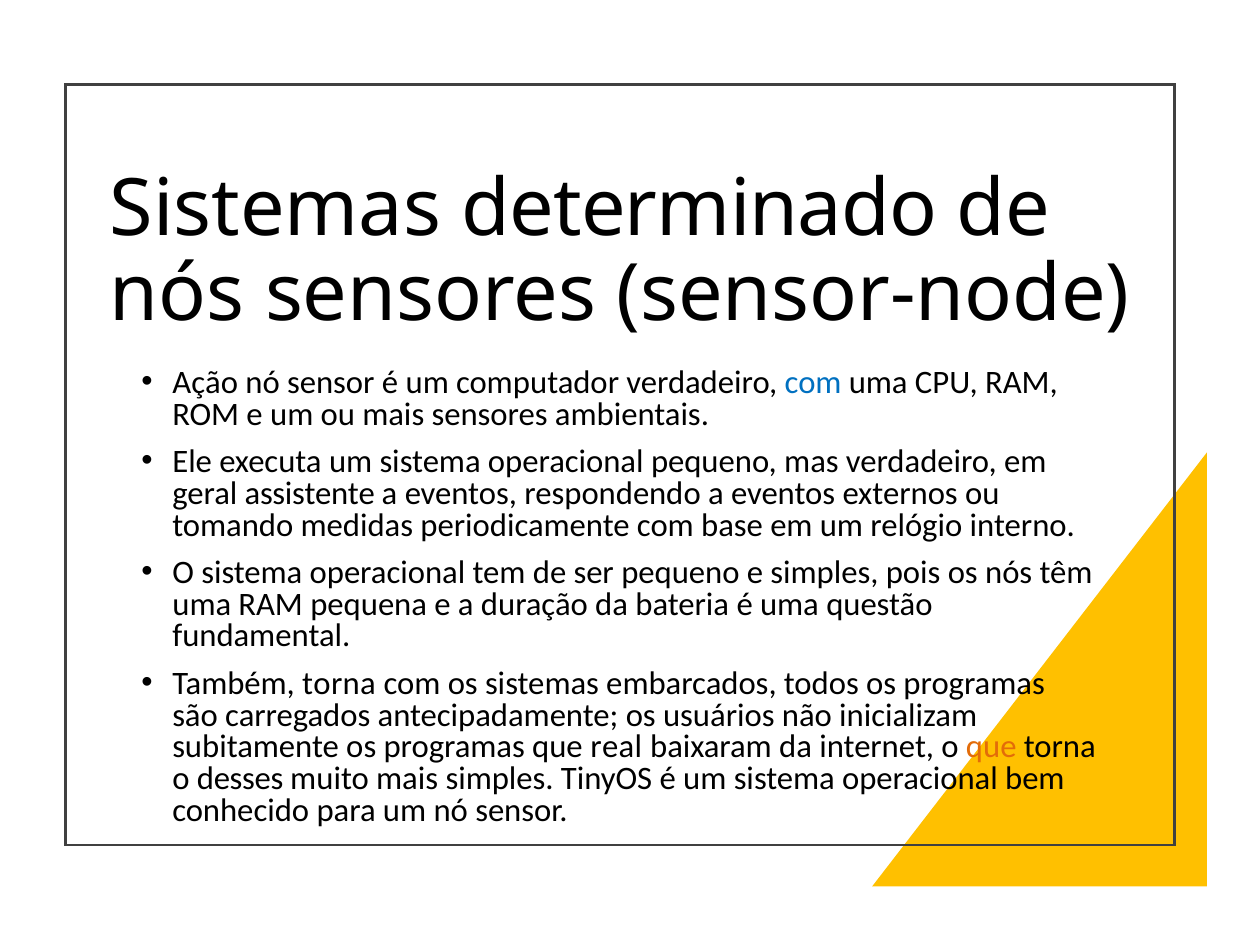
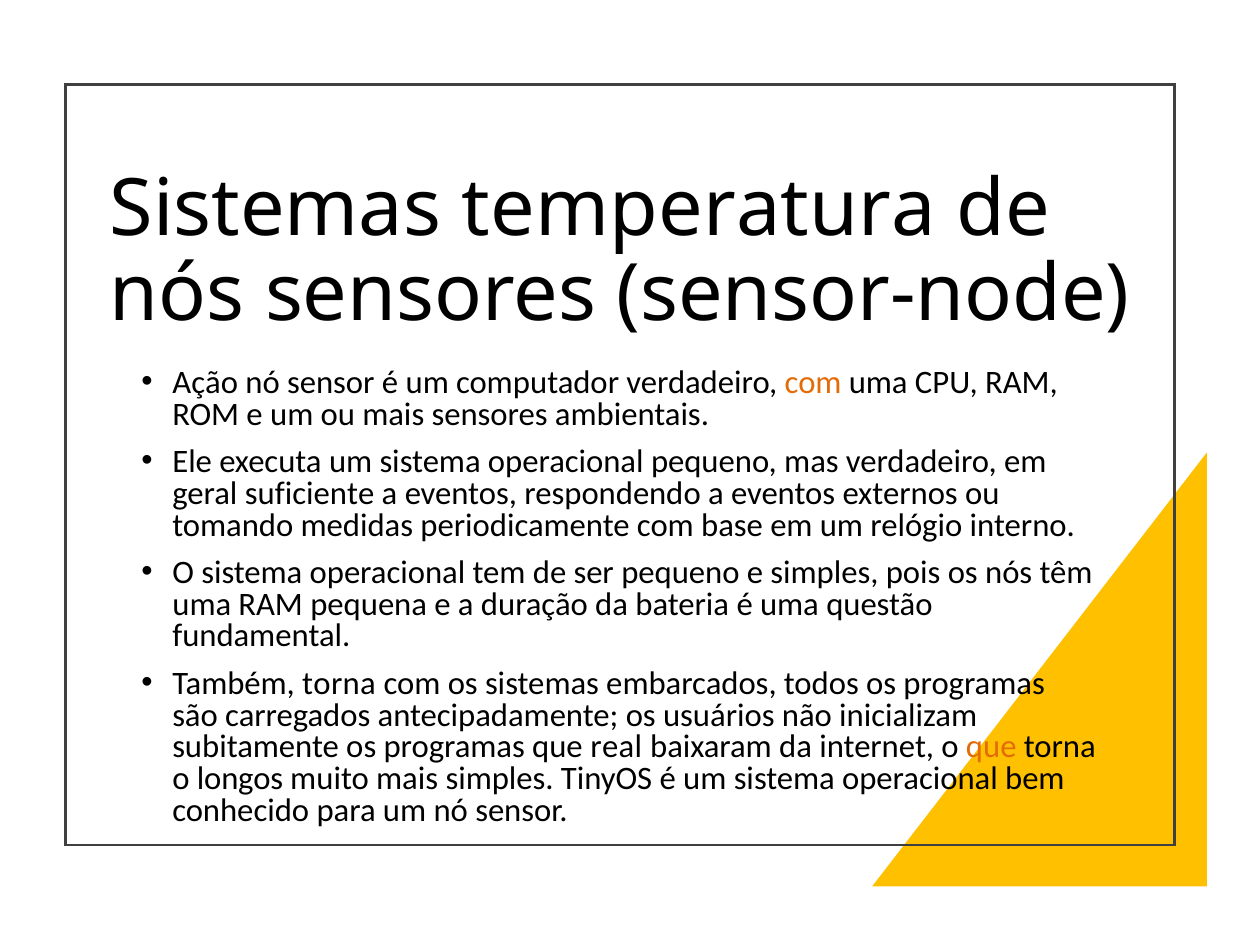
determinado: determinado -> temperatura
com at (813, 383) colour: blue -> orange
assistente: assistente -> suficiente
desses: desses -> longos
